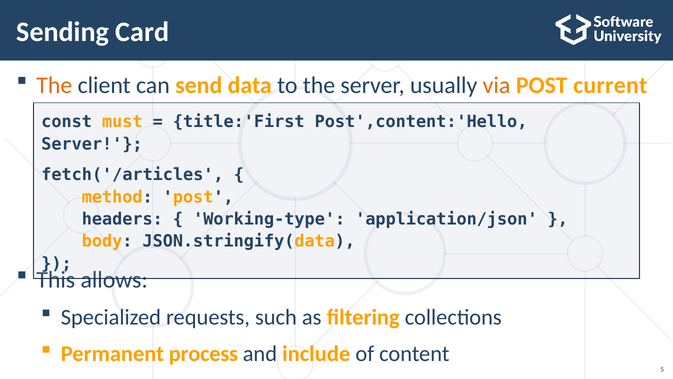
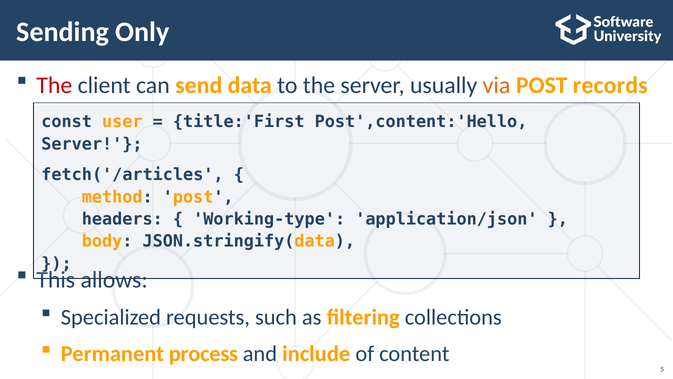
Card: Card -> Only
The at (54, 85) colour: orange -> red
current: current -> records
must: must -> user
